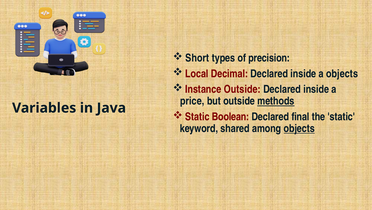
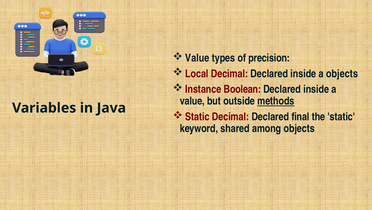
Short at (197, 58): Short -> Value
Instance Outside: Outside -> Boolean
price at (192, 101): price -> value
Static Boolean: Boolean -> Decimal
objects at (299, 128) underline: present -> none
